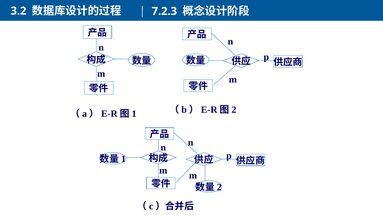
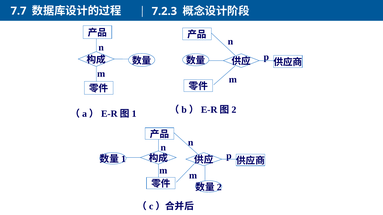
3.2: 3.2 -> 7.7
